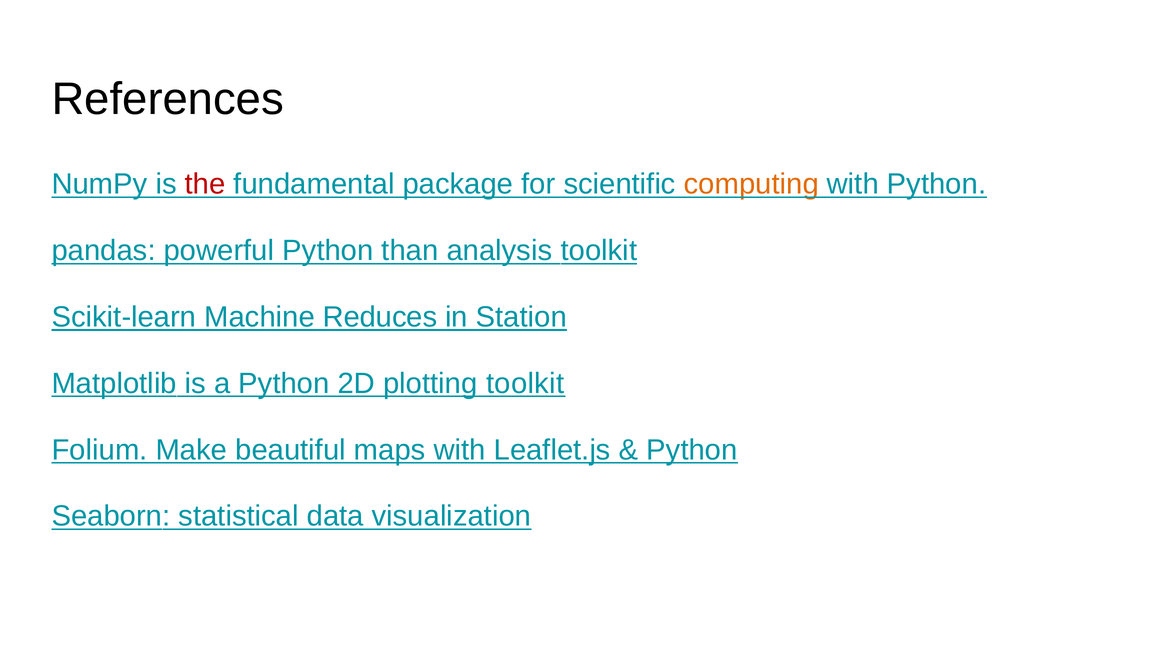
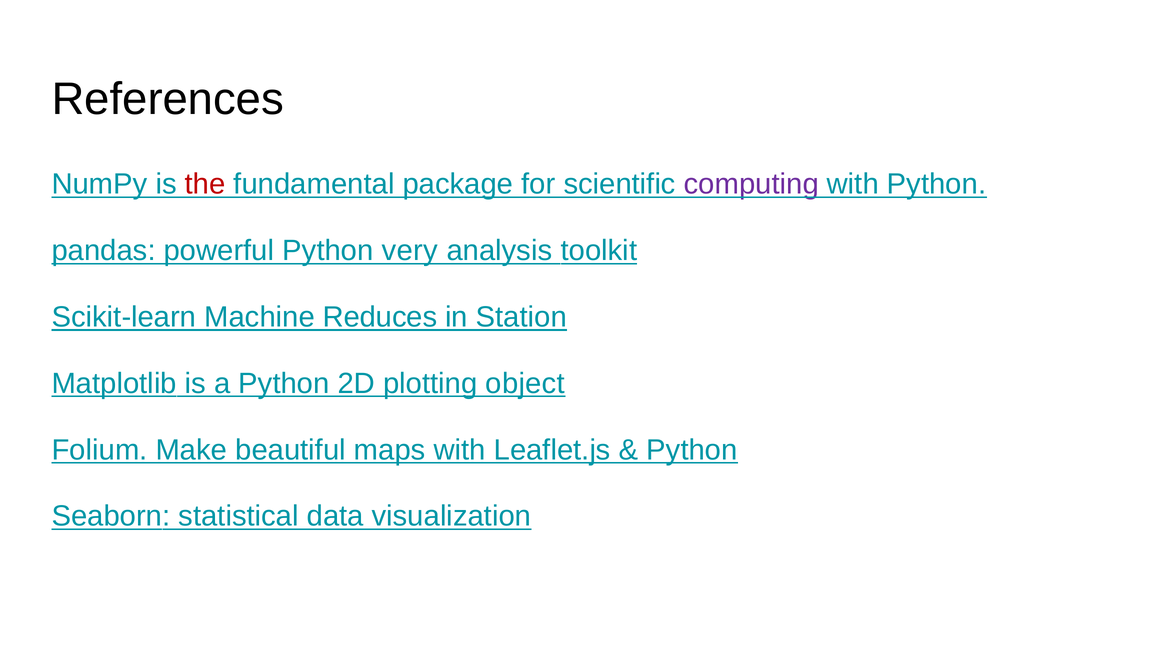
computing colour: orange -> purple
than: than -> very
plotting toolkit: toolkit -> object
